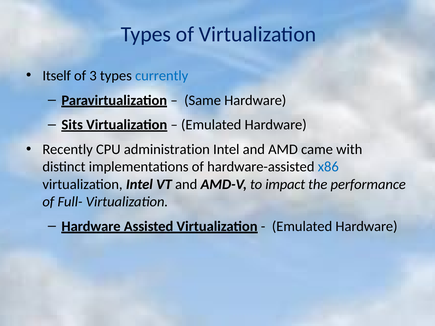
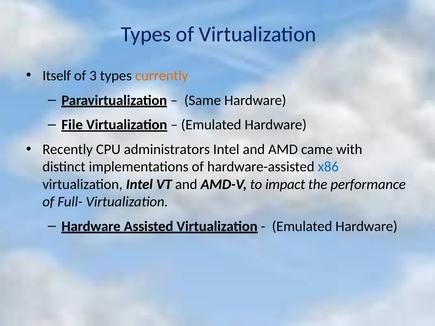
currently colour: blue -> orange
Sits: Sits -> File
administration: administration -> administrators
